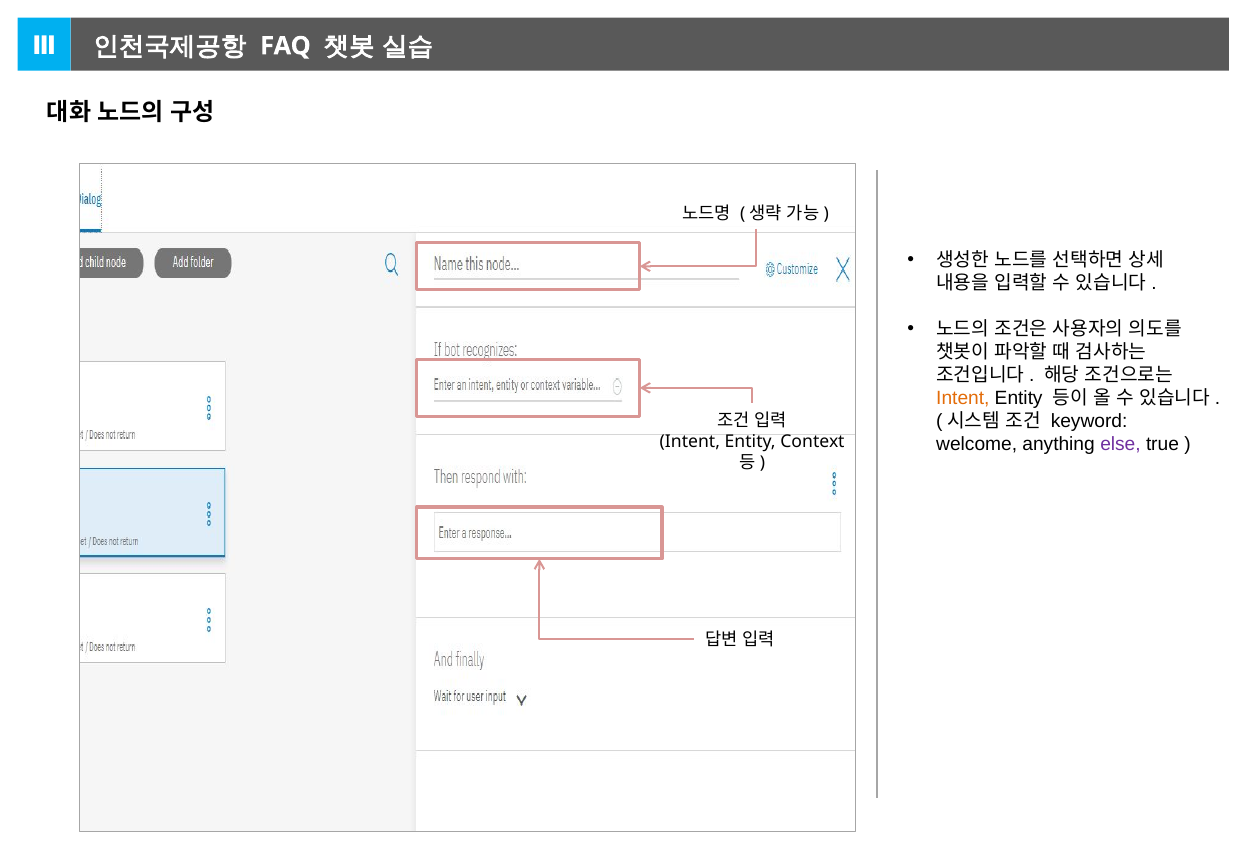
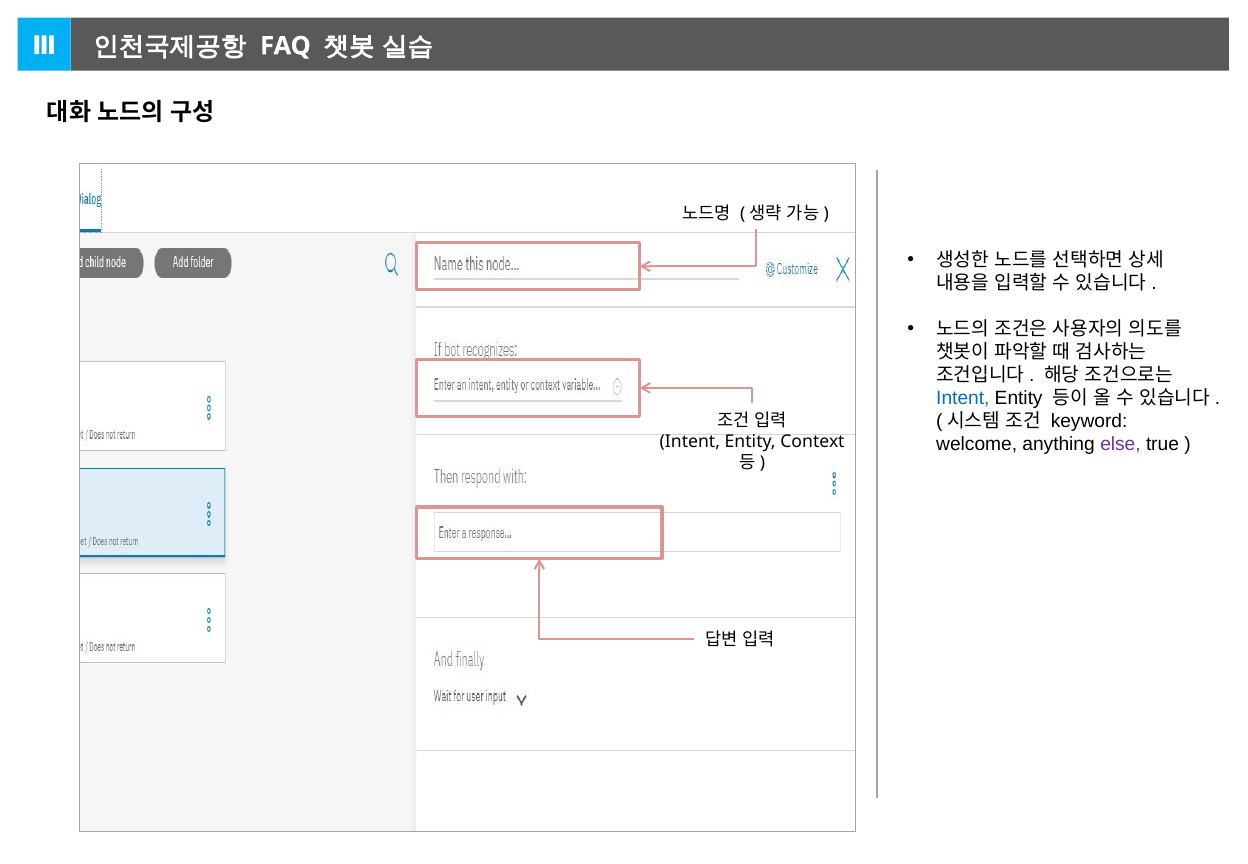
Intent at (963, 398) colour: orange -> blue
